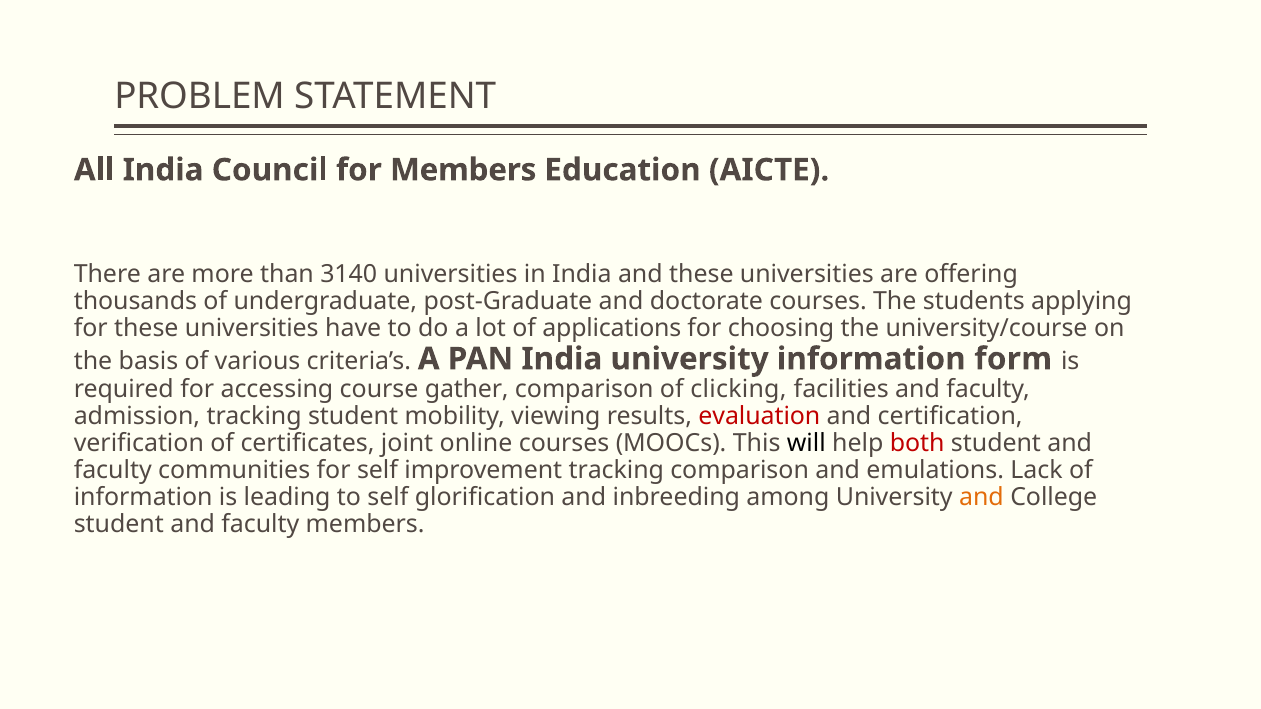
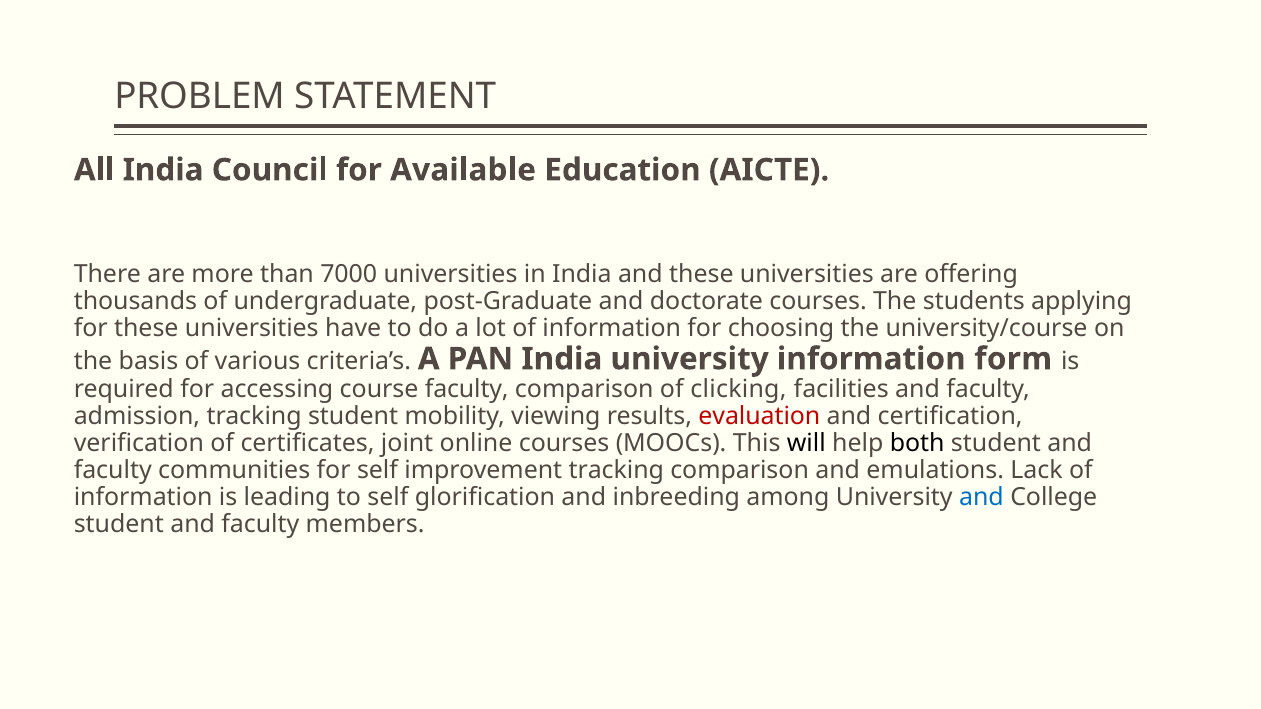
for Members: Members -> Available
3140: 3140 -> 7000
lot of applications: applications -> information
course gather: gather -> faculty
both colour: red -> black
and at (982, 497) colour: orange -> blue
